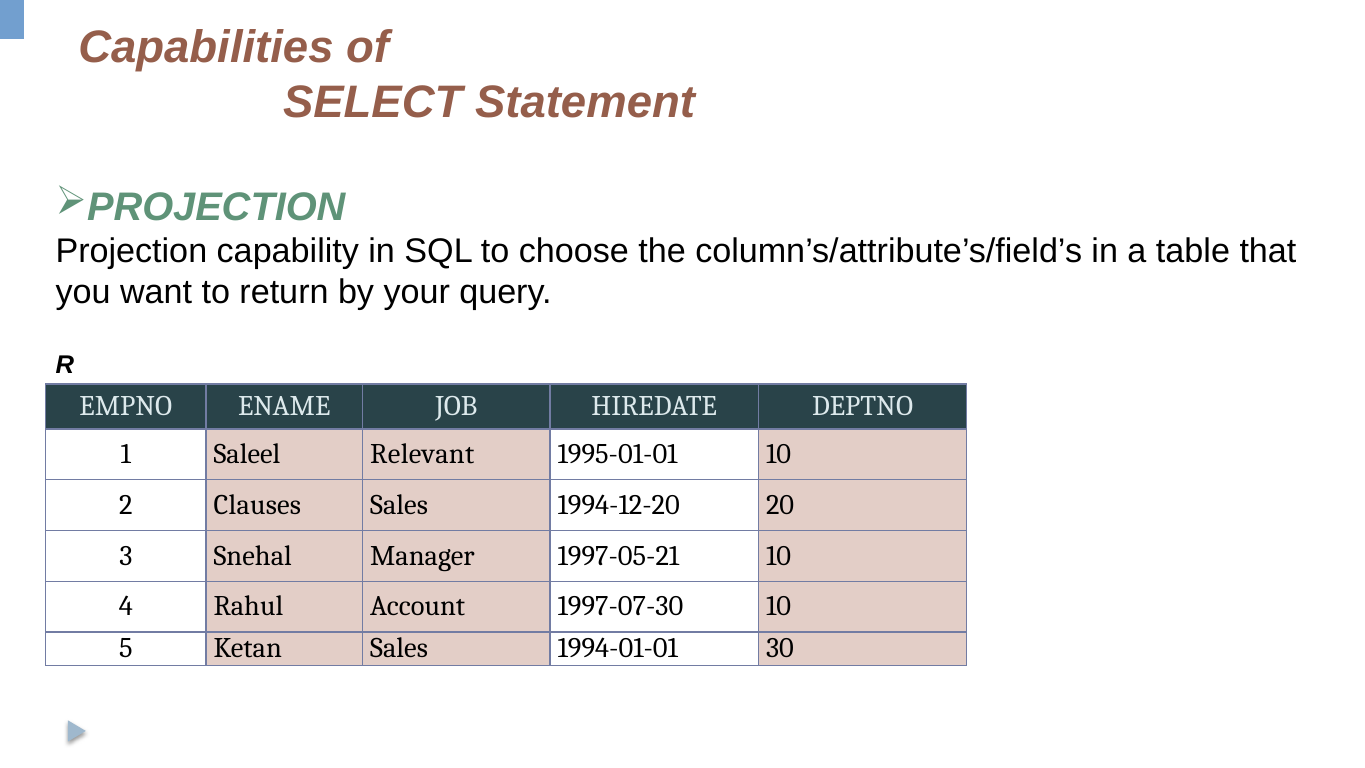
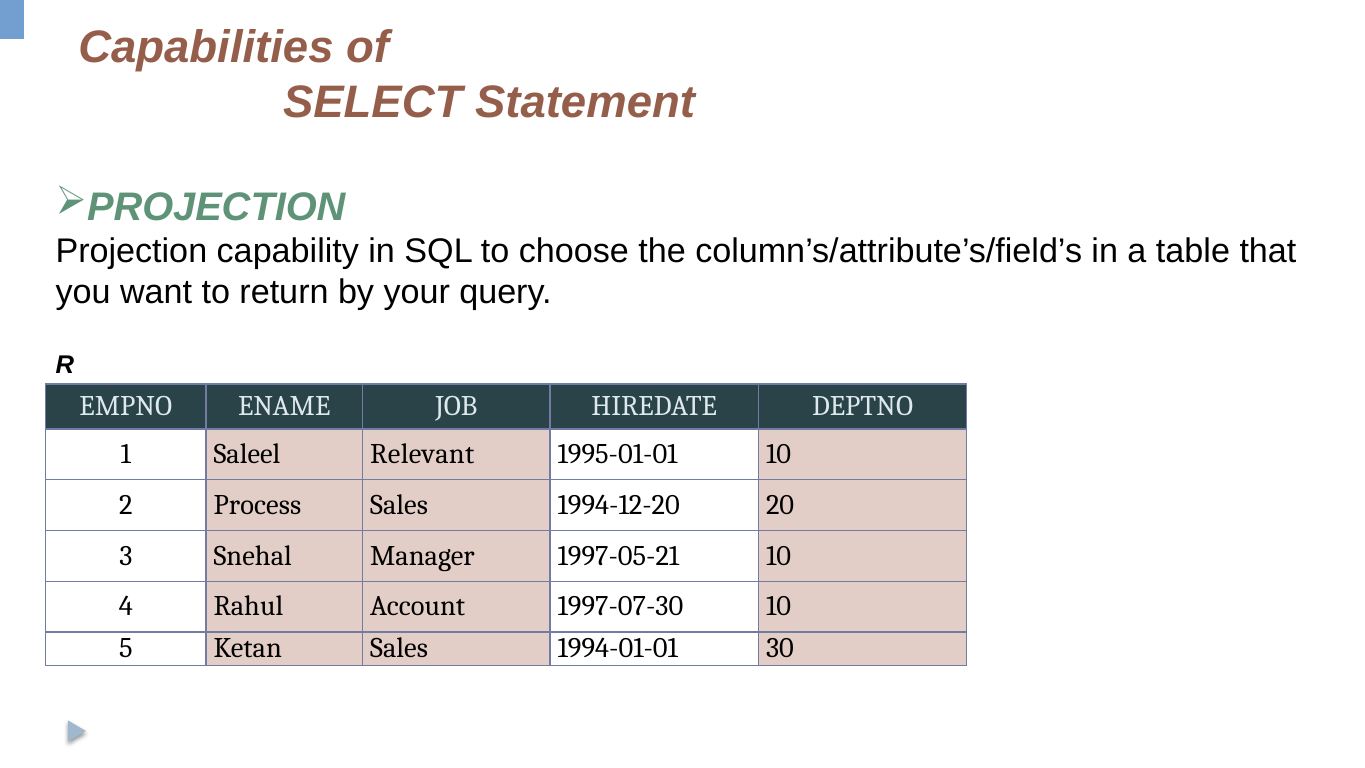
Clauses: Clauses -> Process
